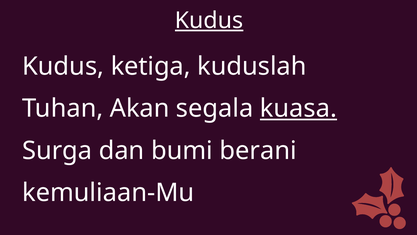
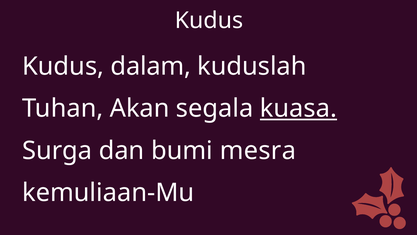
Kudus at (209, 20) underline: present -> none
ketiga: ketiga -> dalam
berani: berani -> mesra
